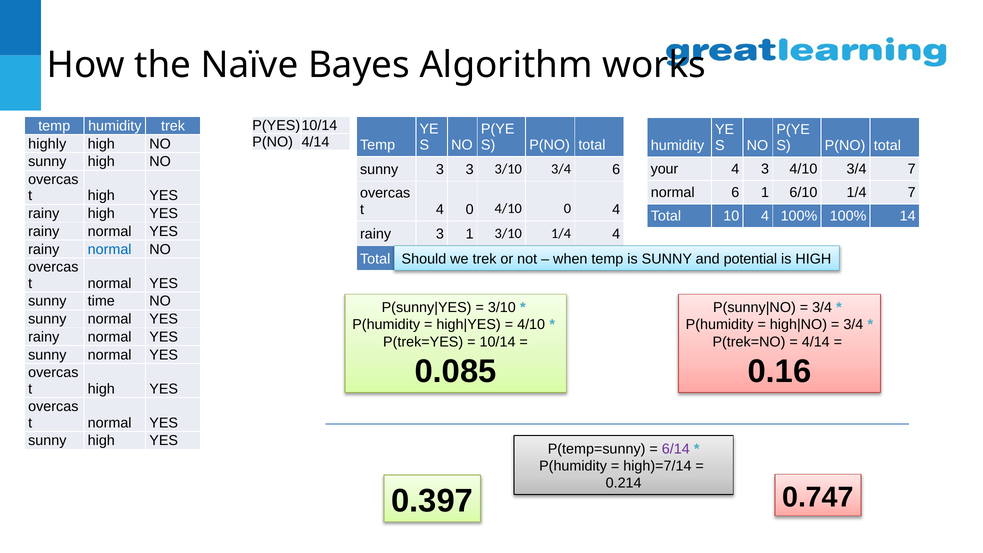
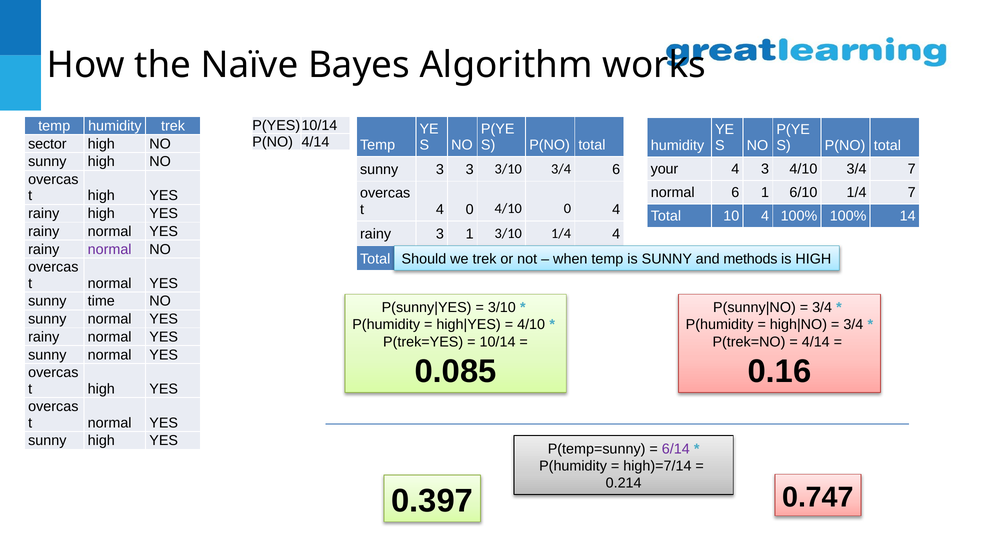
highly: highly -> sector
normal at (110, 249) colour: blue -> purple
potential: potential -> methods
